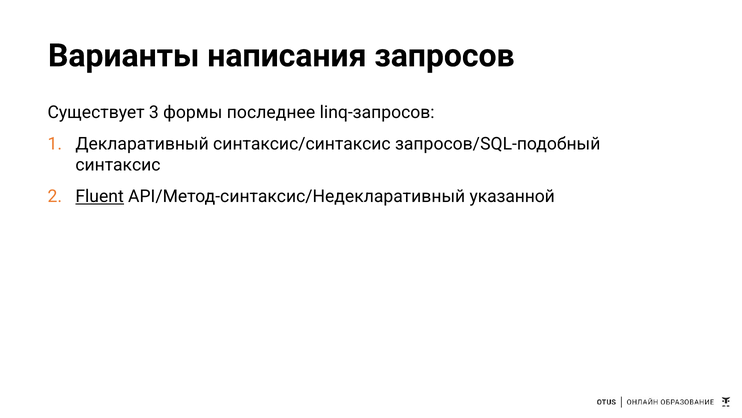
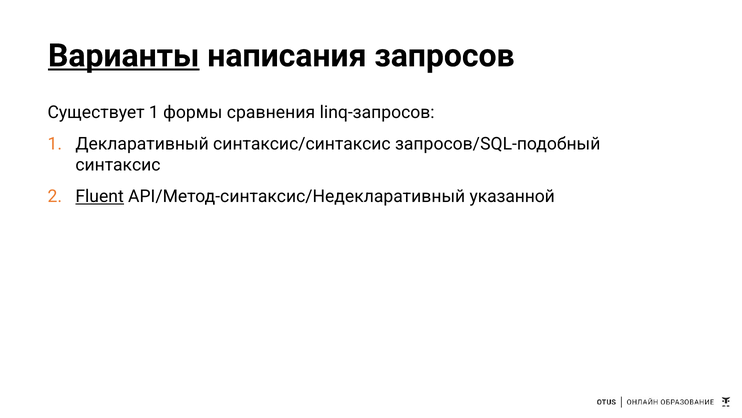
Варианты underline: none -> present
Существует 3: 3 -> 1
последнее: последнее -> сравнения
